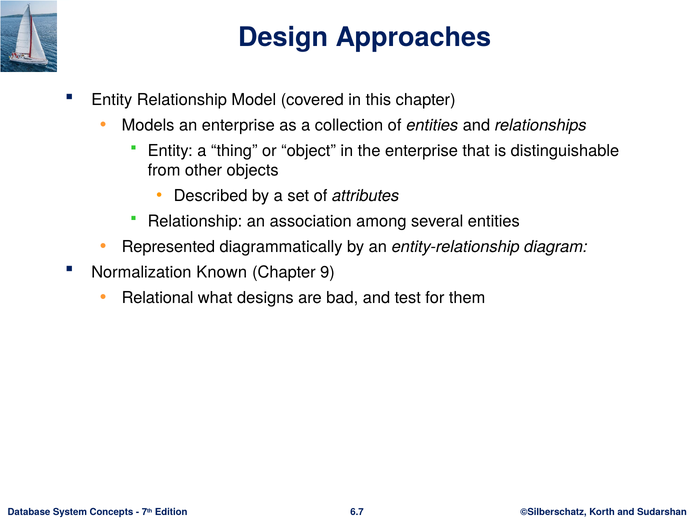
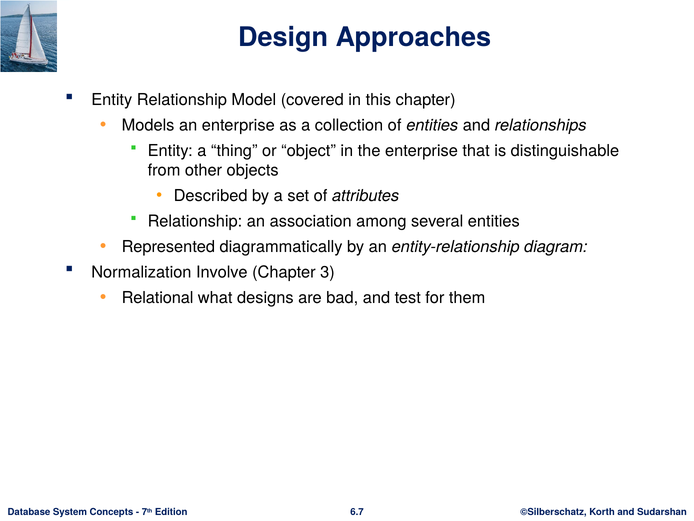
Known: Known -> Involve
9: 9 -> 3
